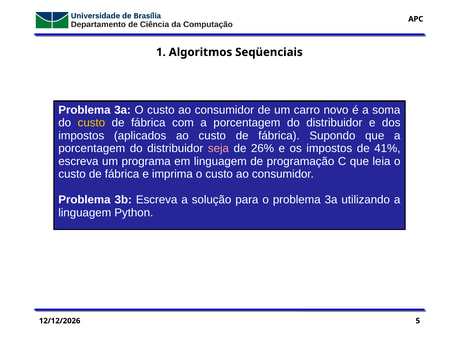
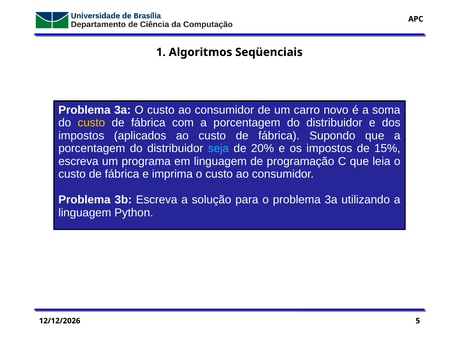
seja colour: pink -> light blue
26%: 26% -> 20%
41%: 41% -> 15%
